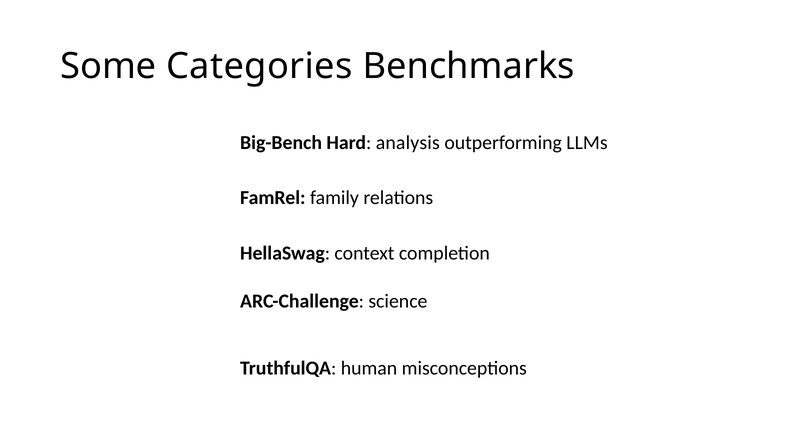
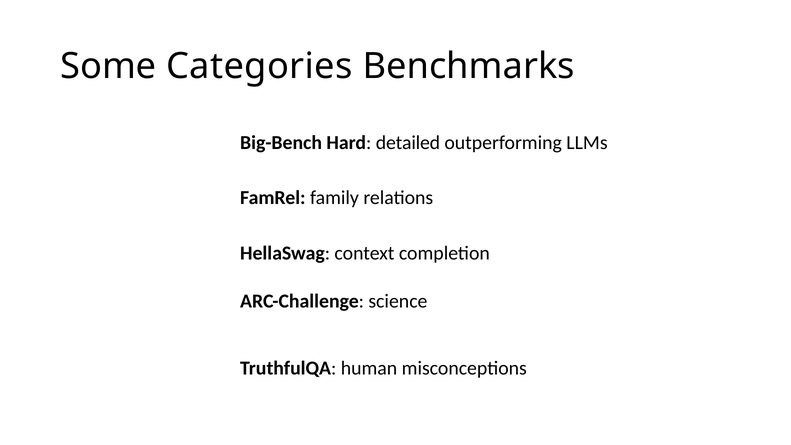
analysis: analysis -> detailed
